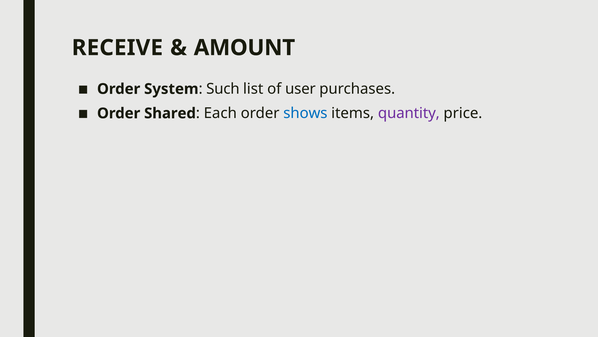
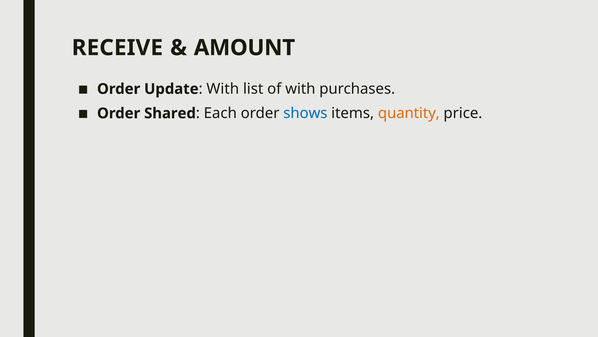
System: System -> Update
Such at (223, 89): Such -> With
of user: user -> with
quantity colour: purple -> orange
